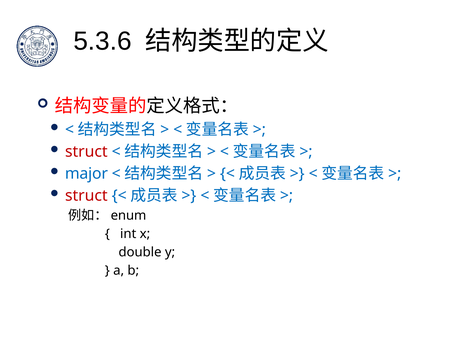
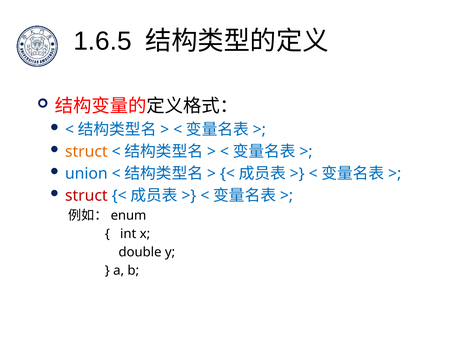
5.3.6: 5.3.6 -> 1.6.5
struct at (86, 152) colour: red -> orange
major: major -> union
